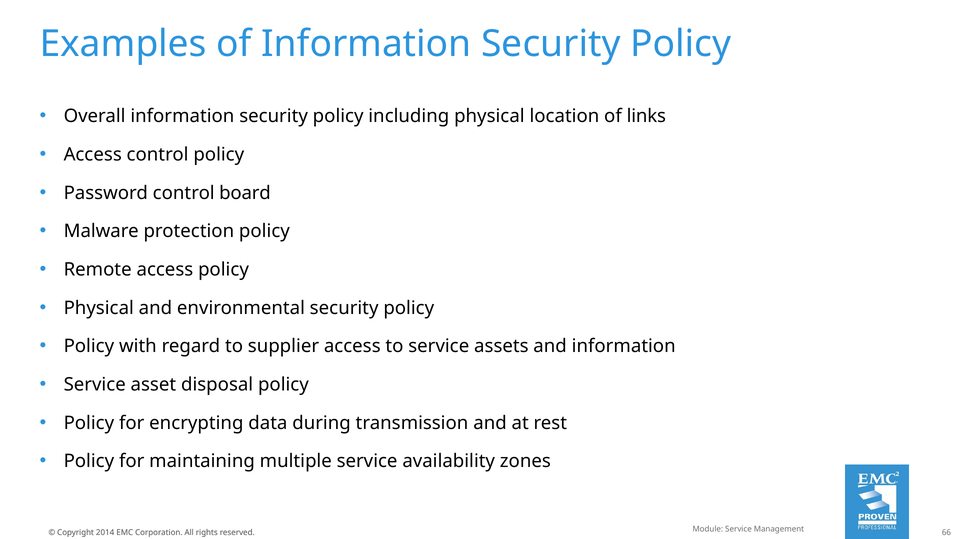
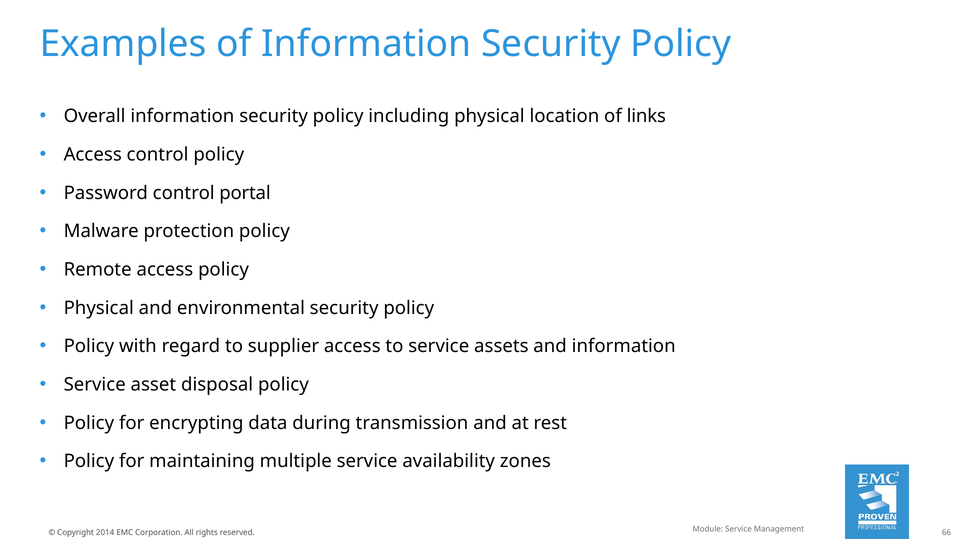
board: board -> portal
